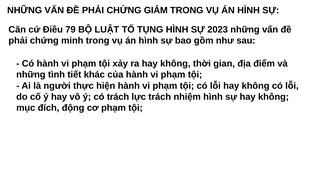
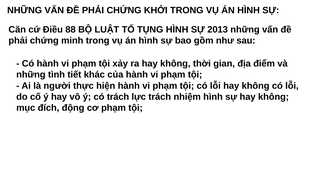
GIẢM: GIẢM -> KHỞI
79: 79 -> 88
2023: 2023 -> 2013
